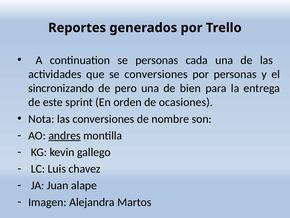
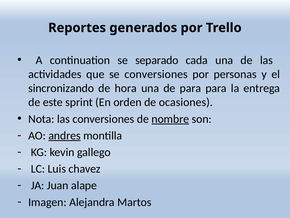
se personas: personas -> separado
pero: pero -> hora
de bien: bien -> para
nombre underline: none -> present
